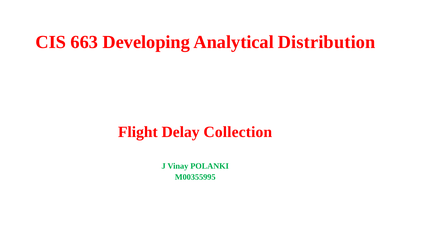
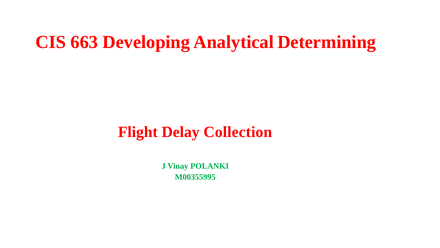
Distribution: Distribution -> Determining
